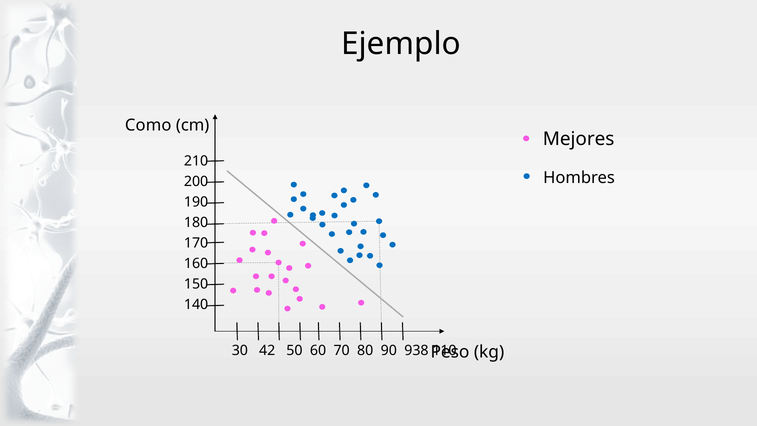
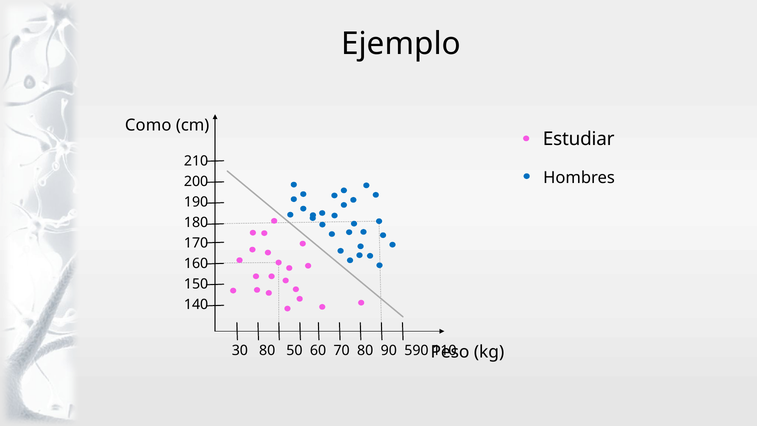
Mejores: Mejores -> Estudiar
30 42: 42 -> 80
938: 938 -> 590
